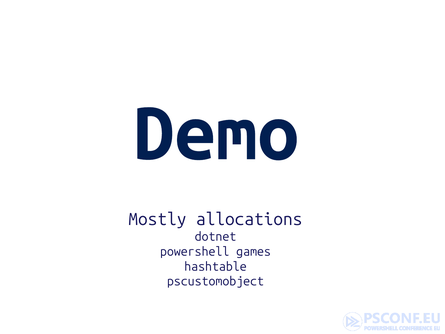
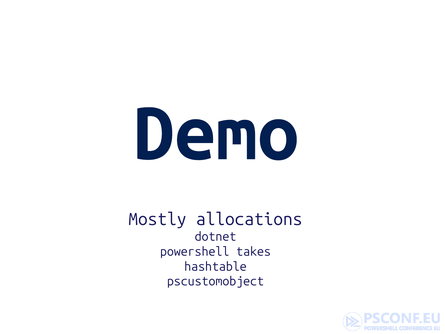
games: games -> takes
